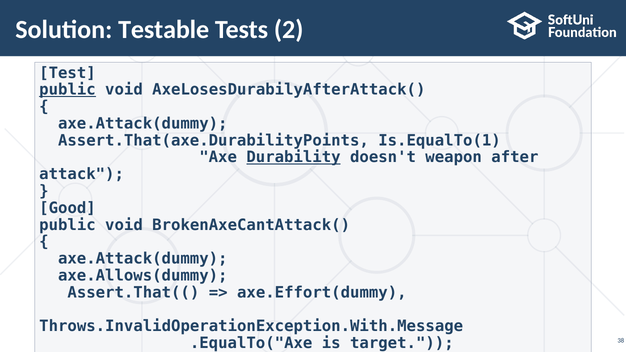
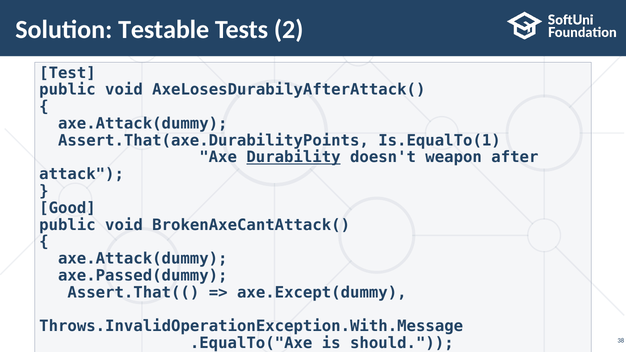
public at (68, 90) underline: present -> none
axe.Allows(dummy: axe.Allows(dummy -> axe.Passed(dummy
axe.Effort(dummy: axe.Effort(dummy -> axe.Except(dummy
target: target -> should
